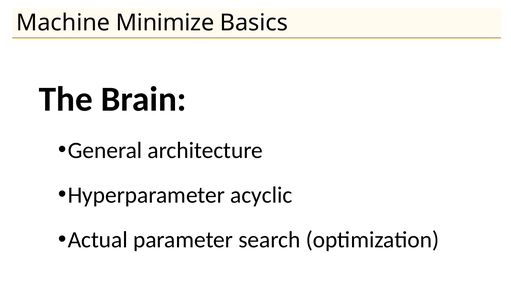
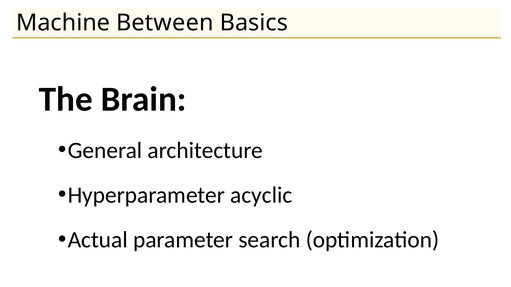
Minimize: Minimize -> Between
